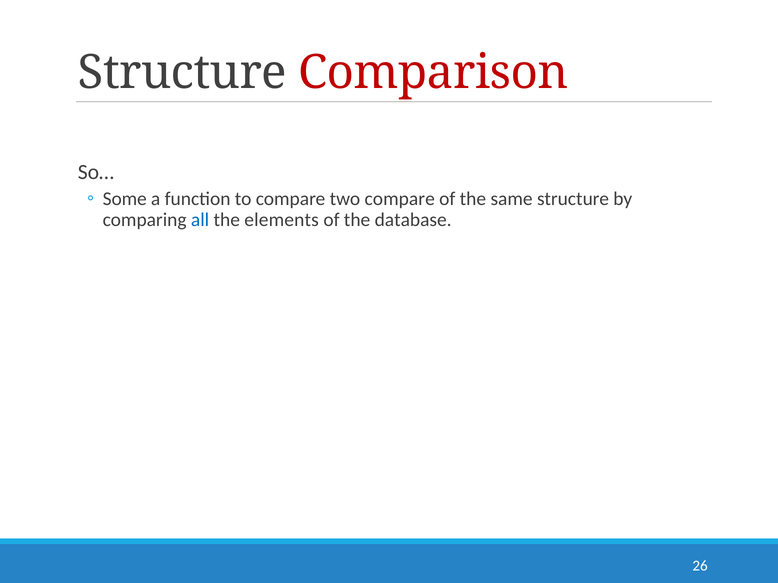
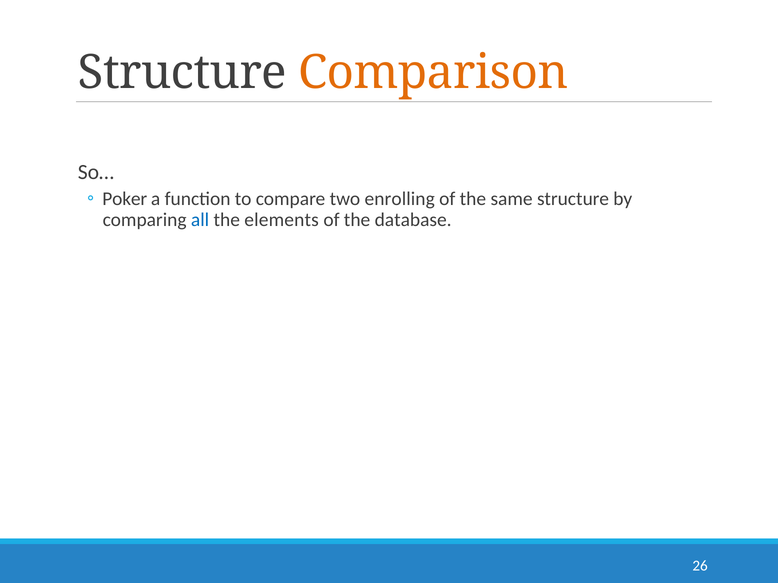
Comparison colour: red -> orange
Some: Some -> Poker
two compare: compare -> enrolling
